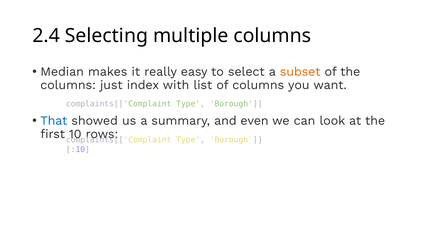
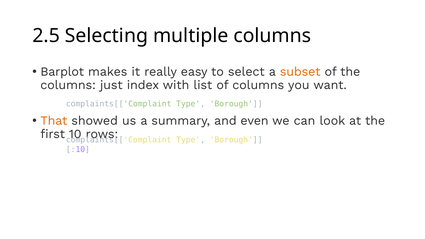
2.4: 2.4 -> 2.5
Median: Median -> Barplot
That colour: blue -> orange
